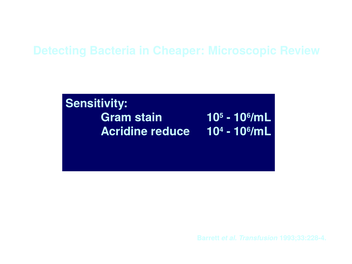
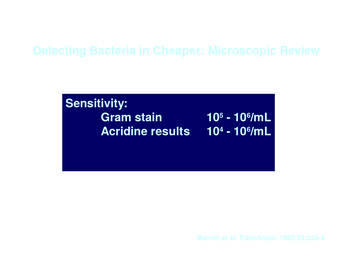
reduce: reduce -> results
